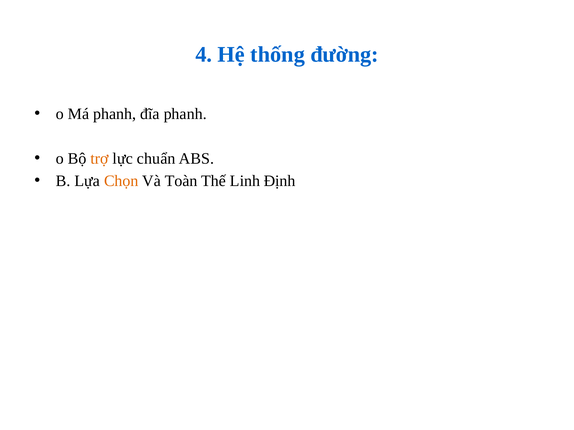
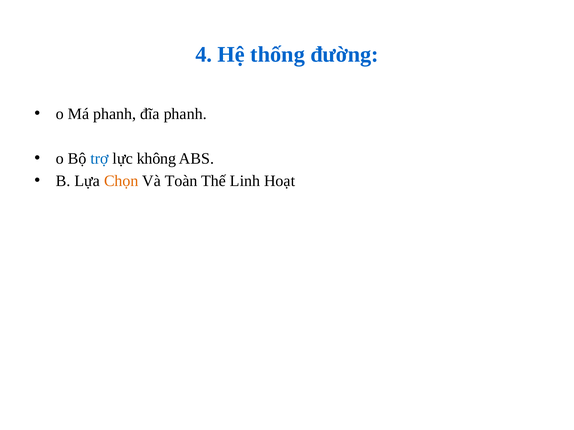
trợ colour: orange -> blue
chuẩn: chuẩn -> không
Định: Định -> Hoạt
